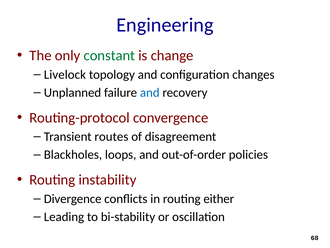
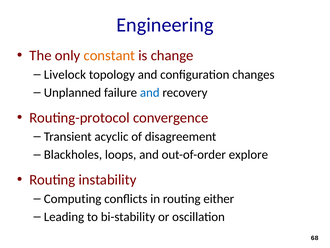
constant colour: green -> orange
routes: routes -> acyclic
policies: policies -> explore
Divergence: Divergence -> Computing
